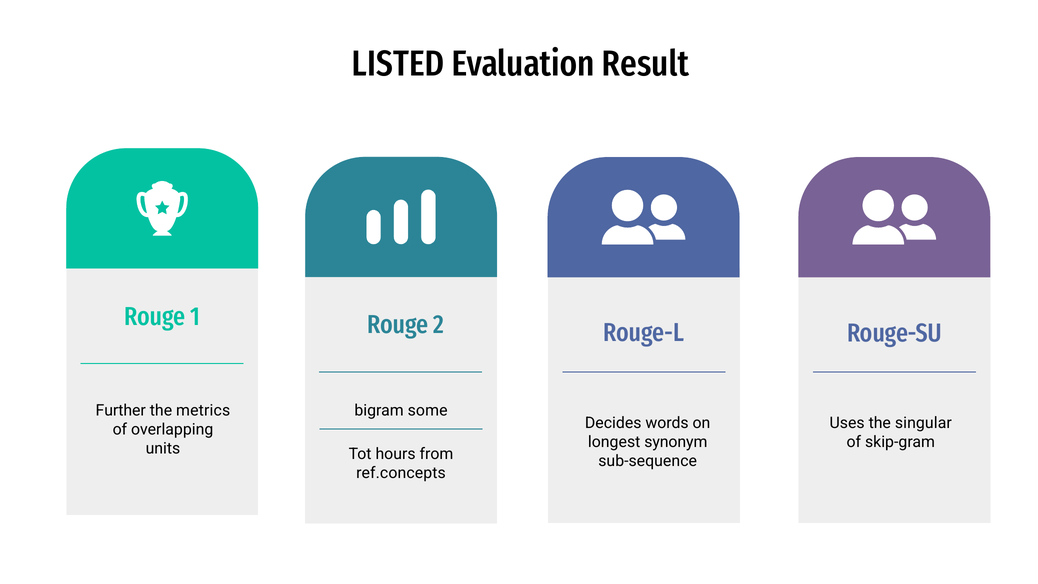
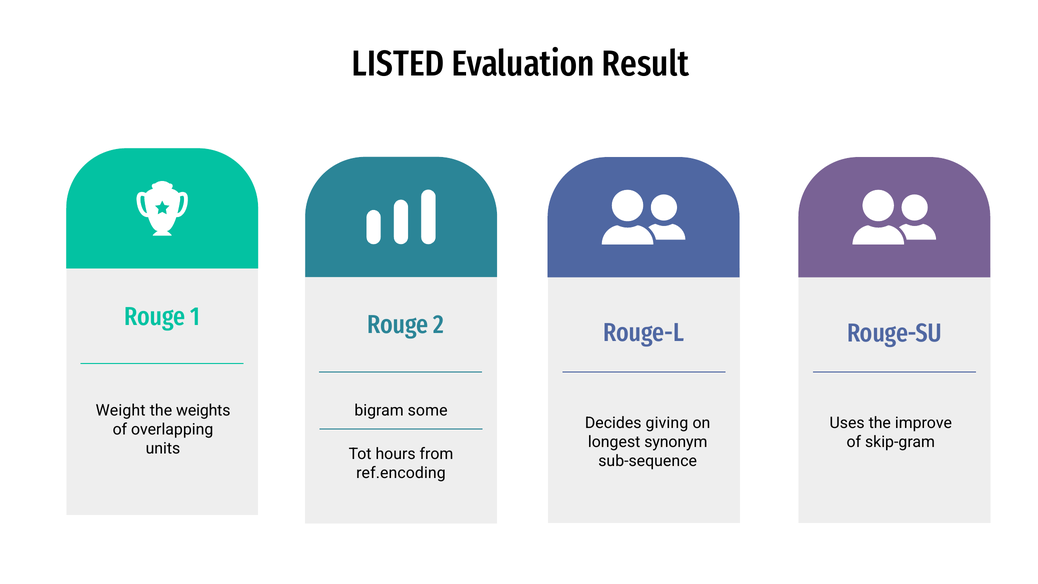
Further: Further -> Weight
metrics: metrics -> weights
words: words -> giving
singular: singular -> improve
ref.concepts: ref.concepts -> ref.encoding
